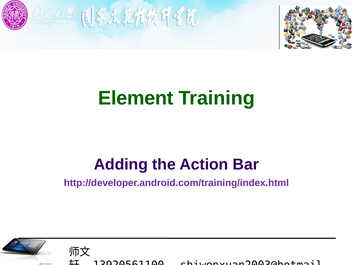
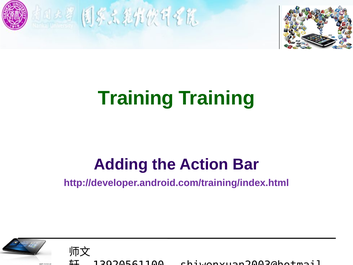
Element at (136, 98): Element -> Training
